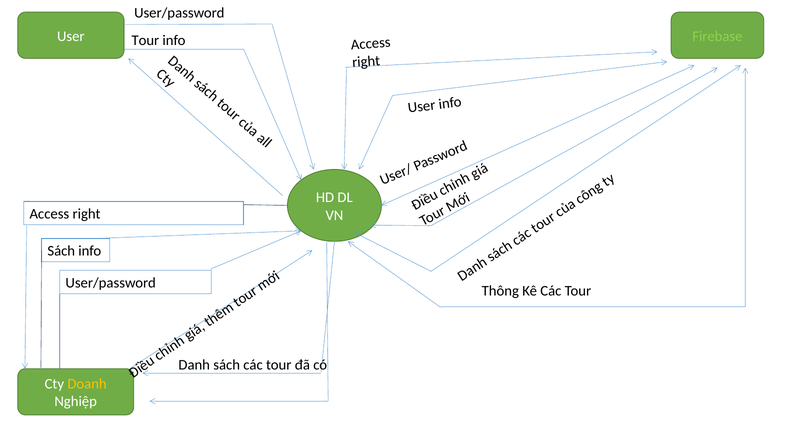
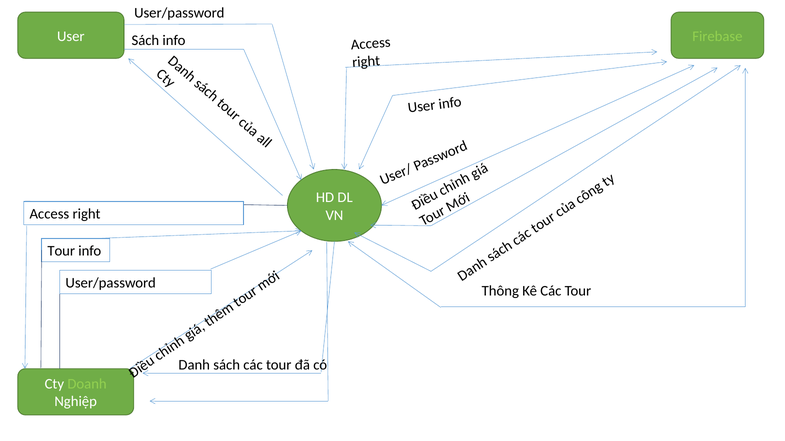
Tour at (145, 41): Tour -> Sách
Sách at (61, 251): Sách -> Tour
Doanh colour: yellow -> light green
